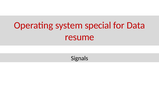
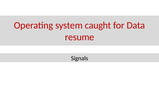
special: special -> caught
